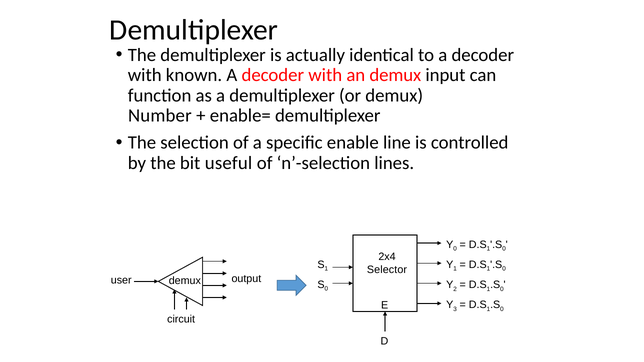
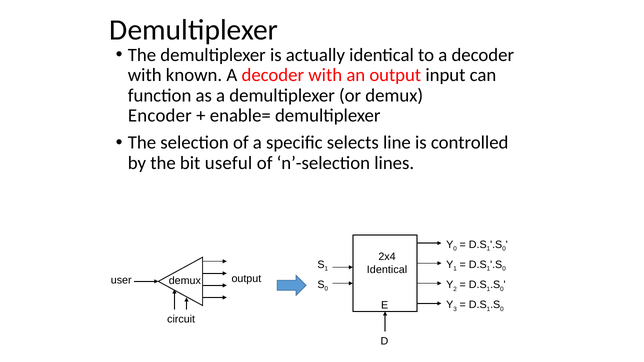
an demux: demux -> output
Number: Number -> Encoder
enable: enable -> selects
Selector at (387, 270): Selector -> Identical
